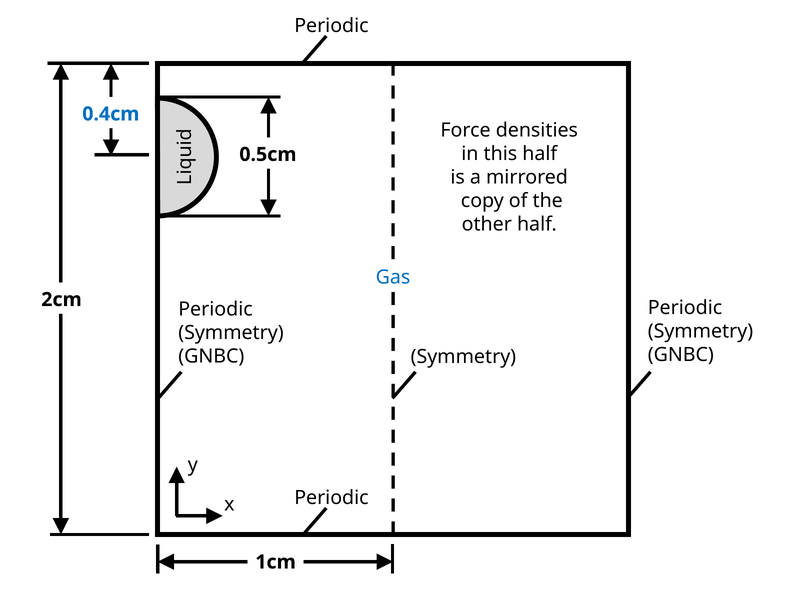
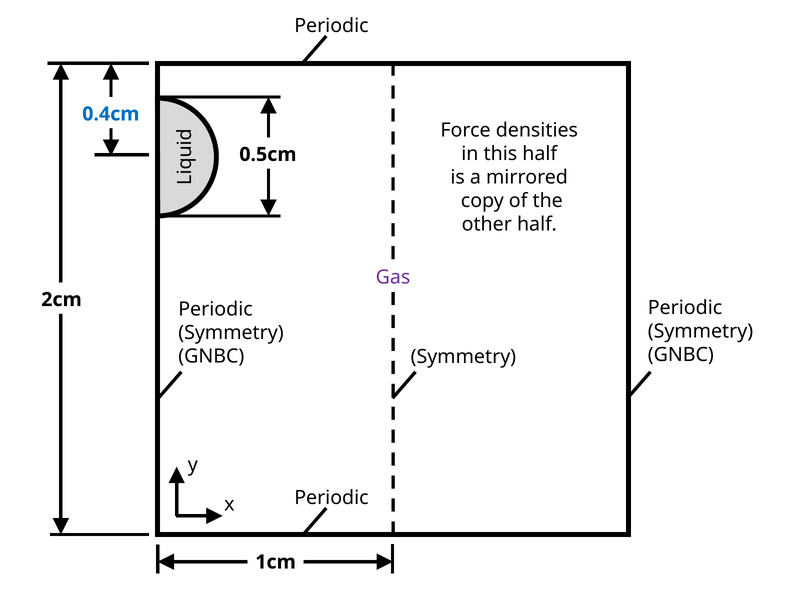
Gas colour: blue -> purple
